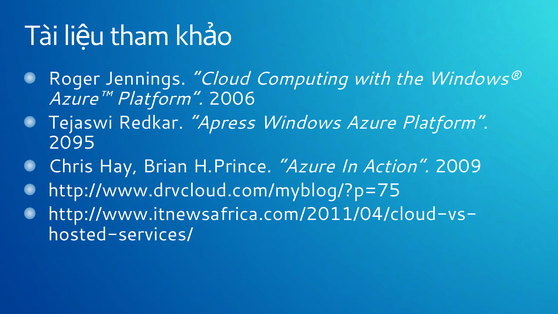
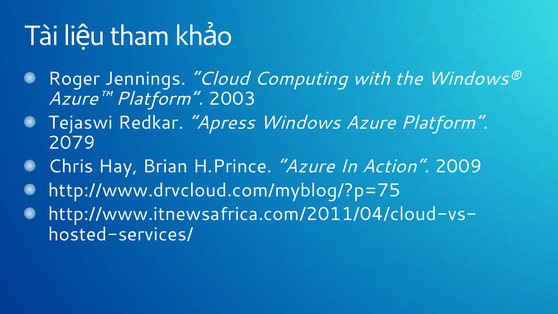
2006: 2006 -> 2003
2095: 2095 -> 2079
